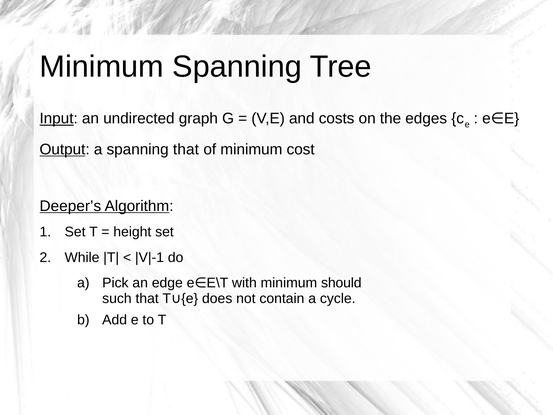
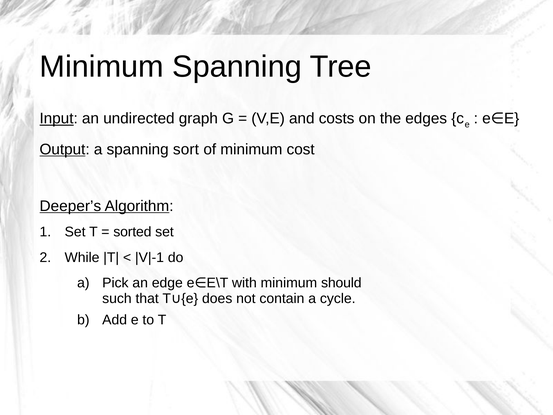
spanning that: that -> sort
height: height -> sorted
